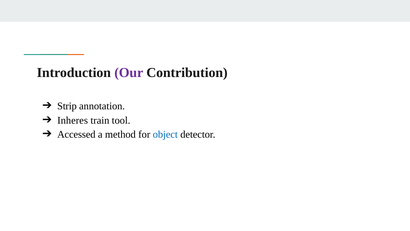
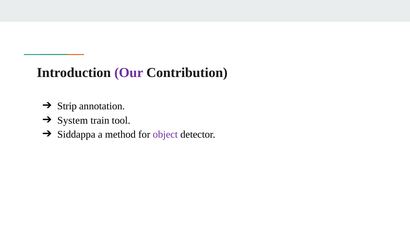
Inheres: Inheres -> System
Accessed: Accessed -> Siddappa
object colour: blue -> purple
